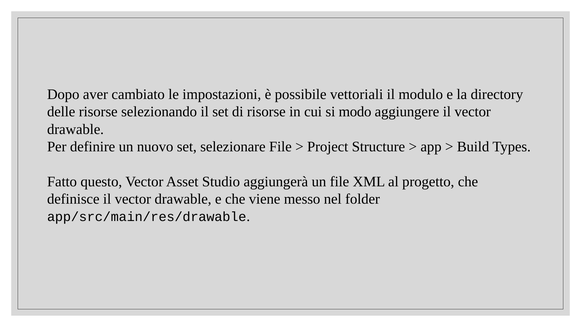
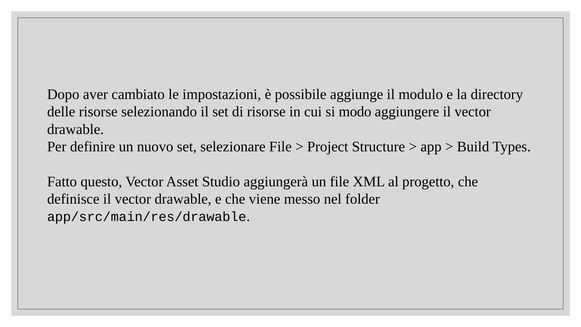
vettoriali: vettoriali -> aggiunge
